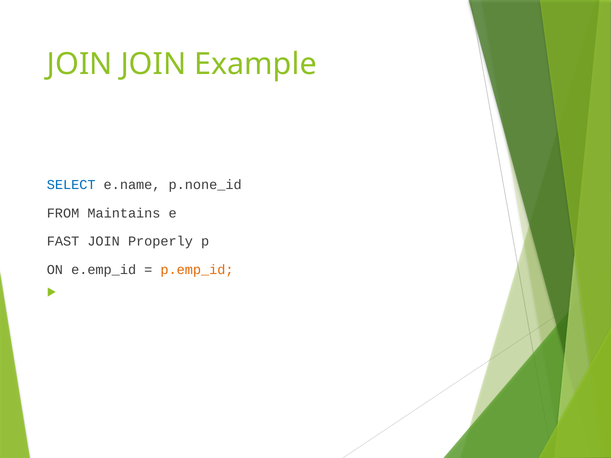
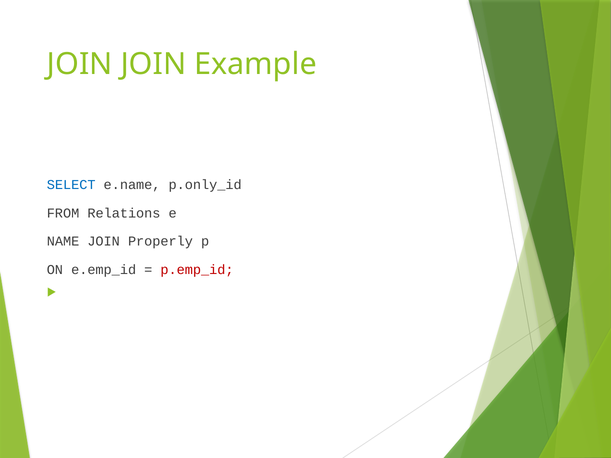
p.none_id: p.none_id -> p.only_id
Maintains: Maintains -> Relations
FAST: FAST -> NAME
p.emp_id colour: orange -> red
